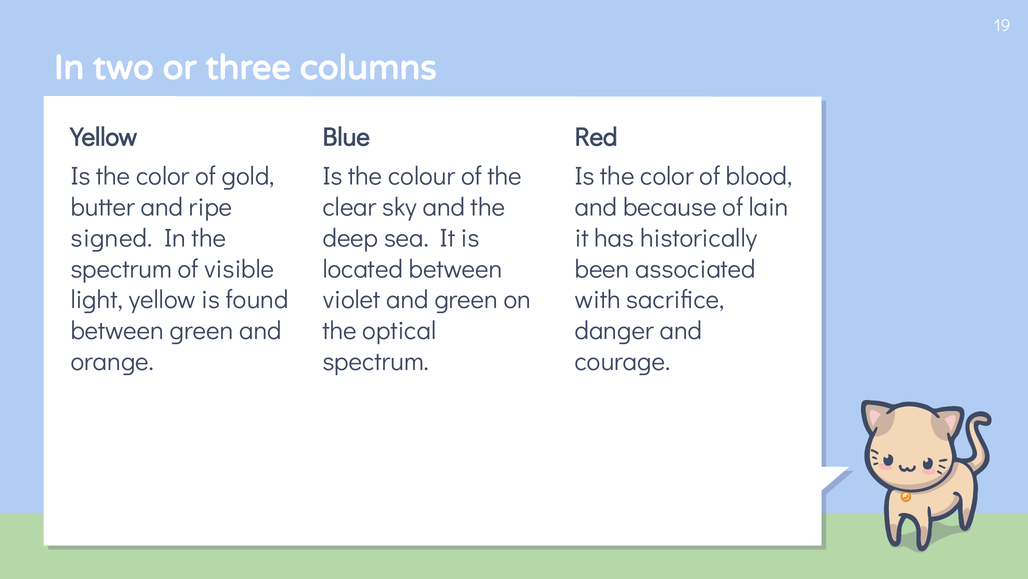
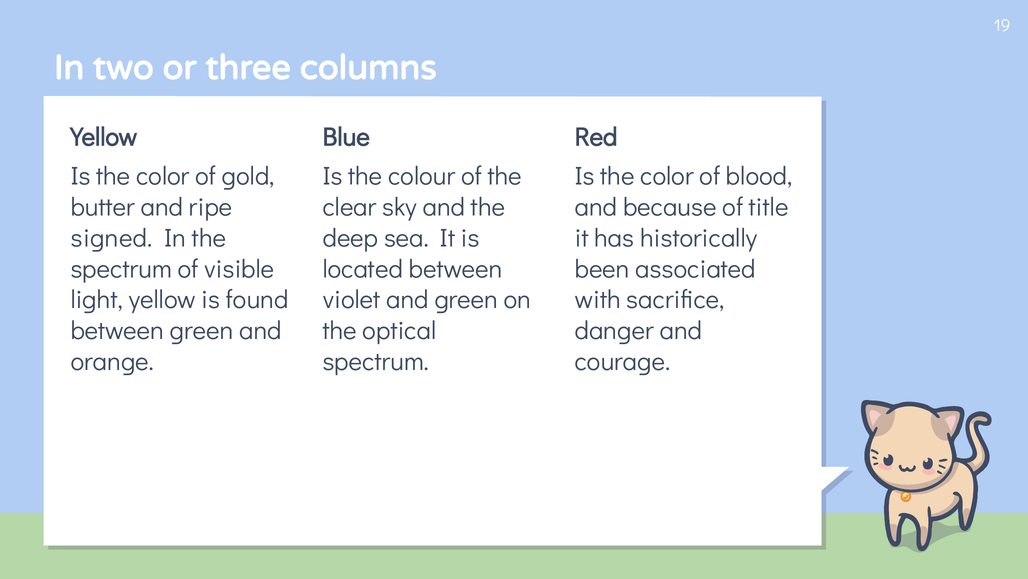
lain: lain -> title
